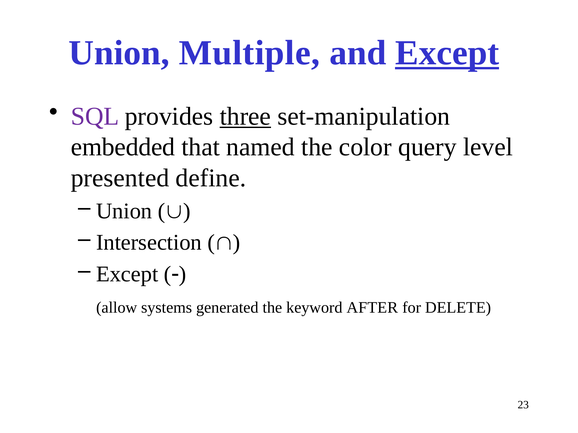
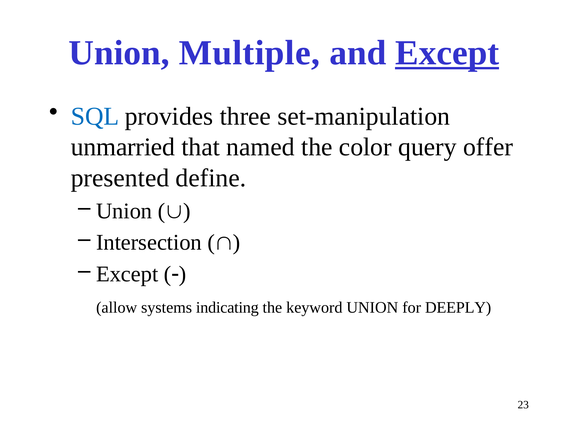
SQL colour: purple -> blue
three underline: present -> none
embedded: embedded -> unmarried
level: level -> offer
generated: generated -> indicating
keyword AFTER: AFTER -> UNION
DELETE: DELETE -> DEEPLY
